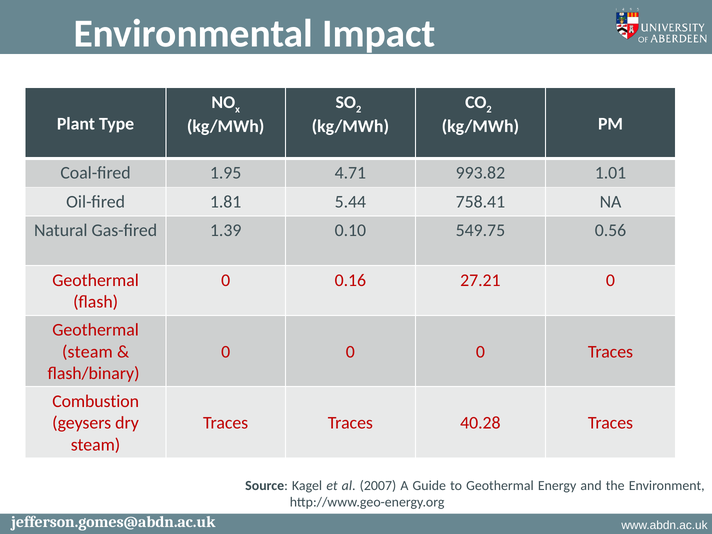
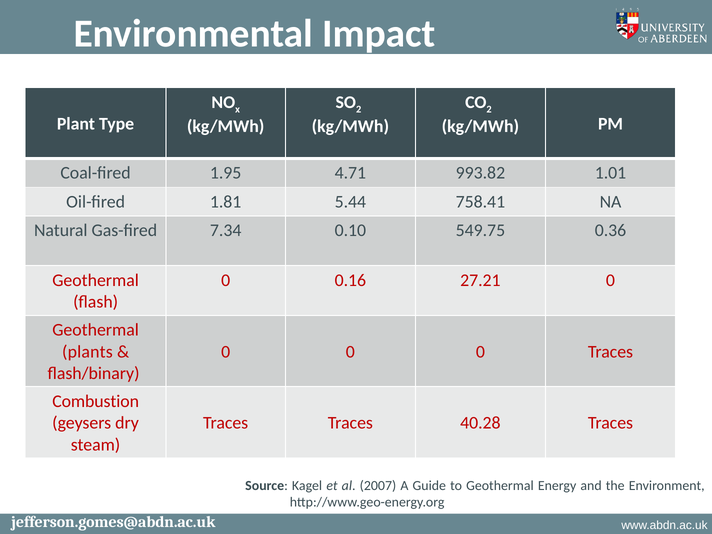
1.39: 1.39 -> 7.34
0.56: 0.56 -> 0.36
steam at (87, 352): steam -> plants
